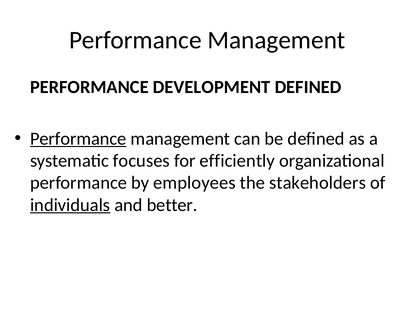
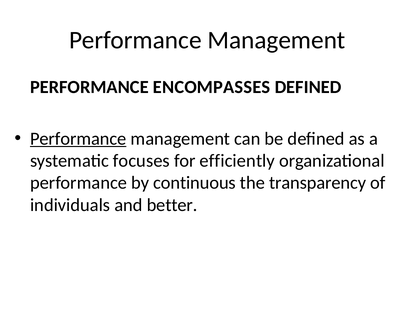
DEVELOPMENT: DEVELOPMENT -> ENCOMPASSES
employees: employees -> continuous
stakeholders: stakeholders -> transparency
individuals underline: present -> none
